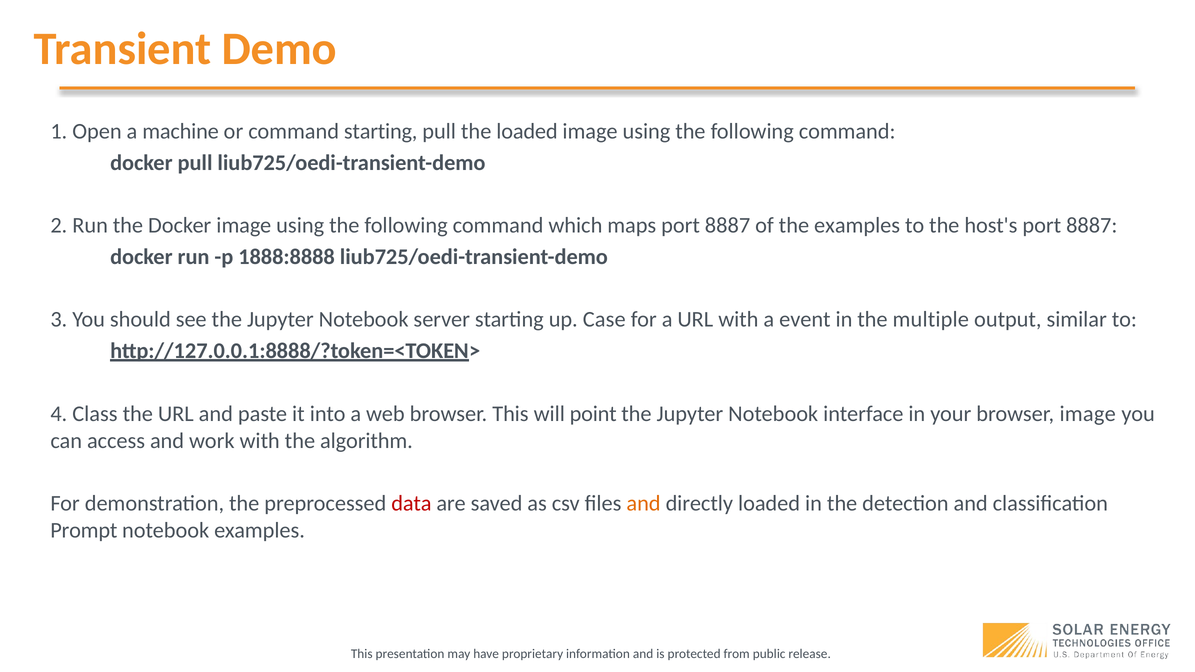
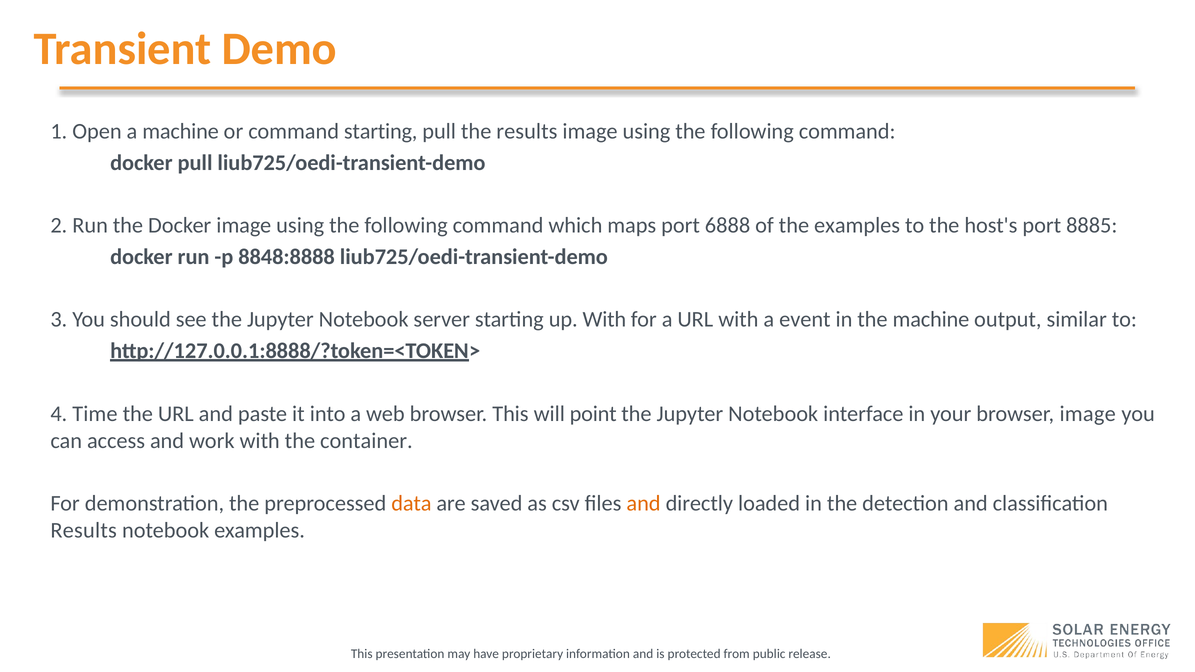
the loaded: loaded -> results
maps port 8887: 8887 -> 6888
host's port 8887: 8887 -> 8885
1888:8888: 1888:8888 -> 8848:8888
up Case: Case -> With
the multiple: multiple -> machine
Class: Class -> Time
algorithm: algorithm -> container
data colour: red -> orange
Prompt at (84, 530): Prompt -> Results
